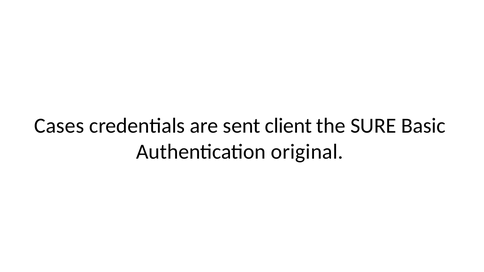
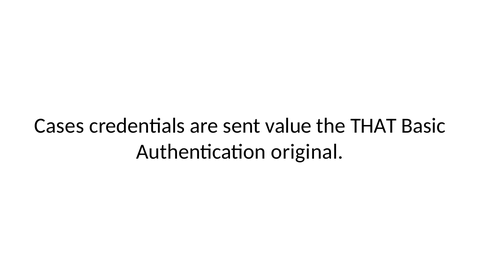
client: client -> value
SURE: SURE -> THAT
